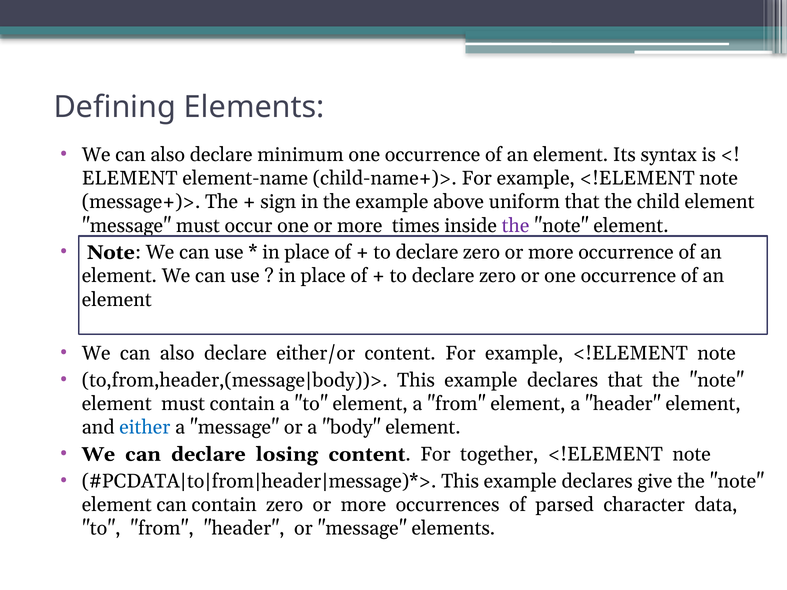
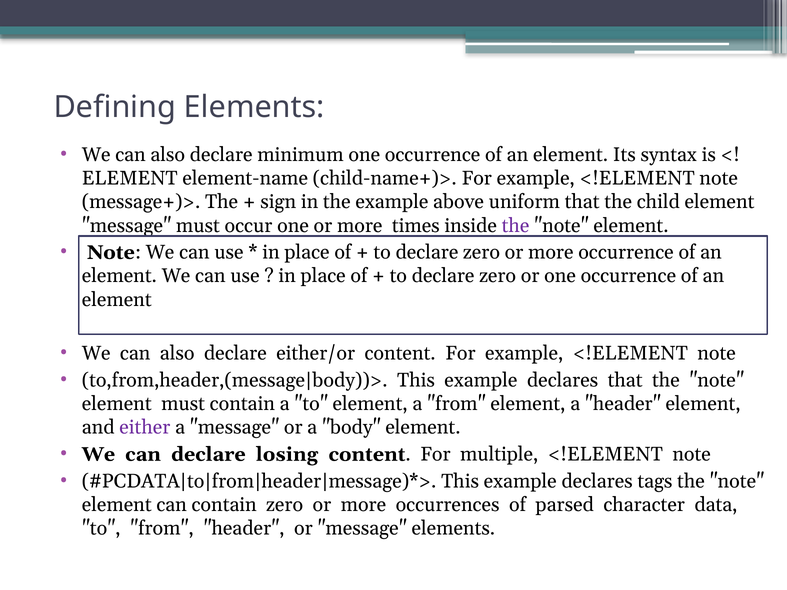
either colour: blue -> purple
together: together -> multiple
give: give -> tags
